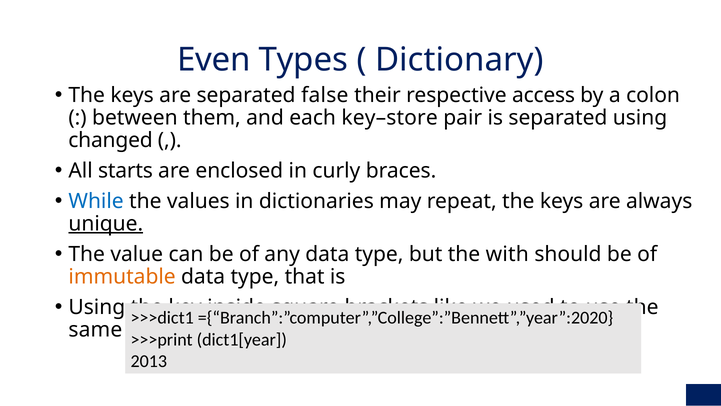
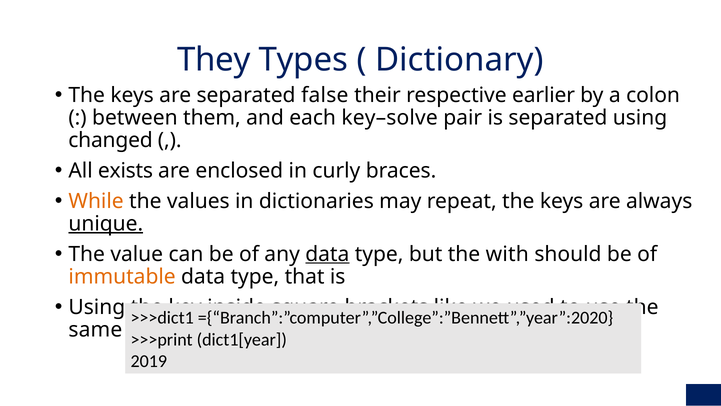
Even: Even -> They
access: access -> earlier
key–store: key–store -> key–solve
starts: starts -> exists
While colour: blue -> orange
data at (327, 254) underline: none -> present
2013: 2013 -> 2019
